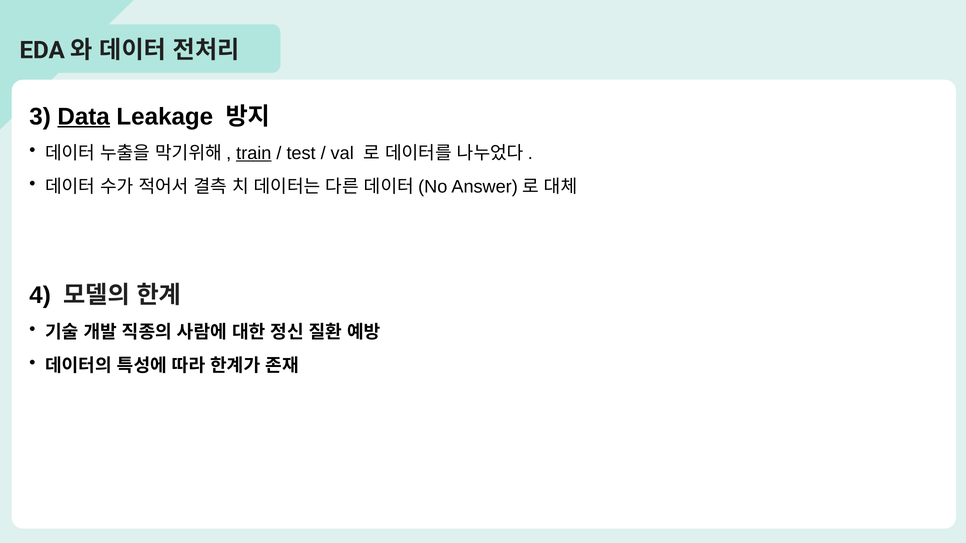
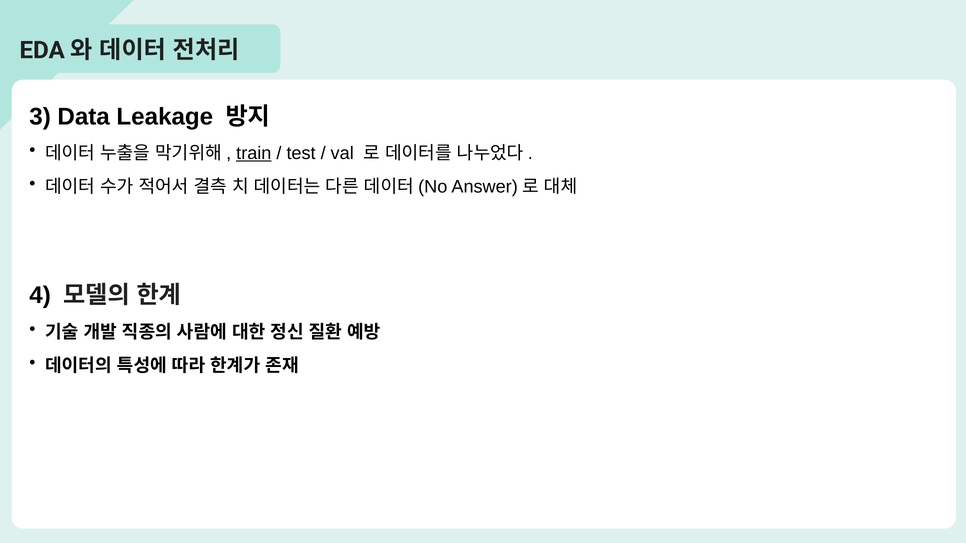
Data underline: present -> none
